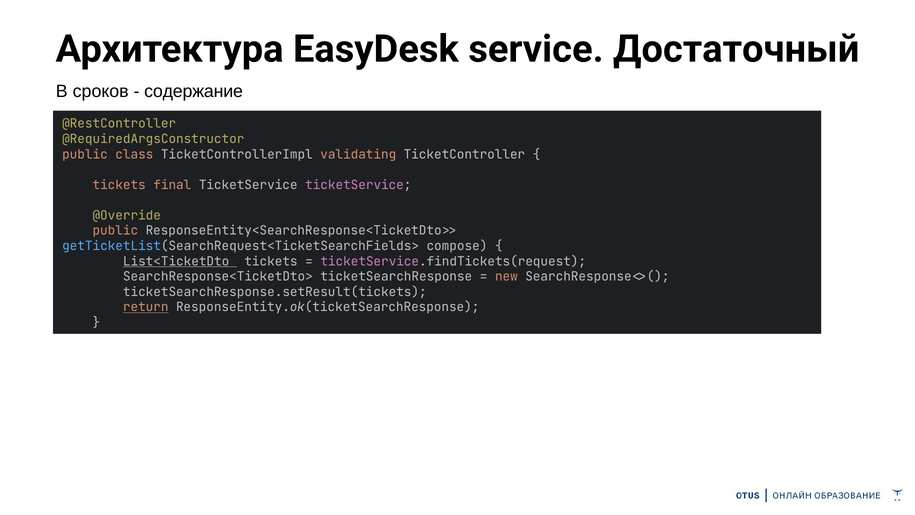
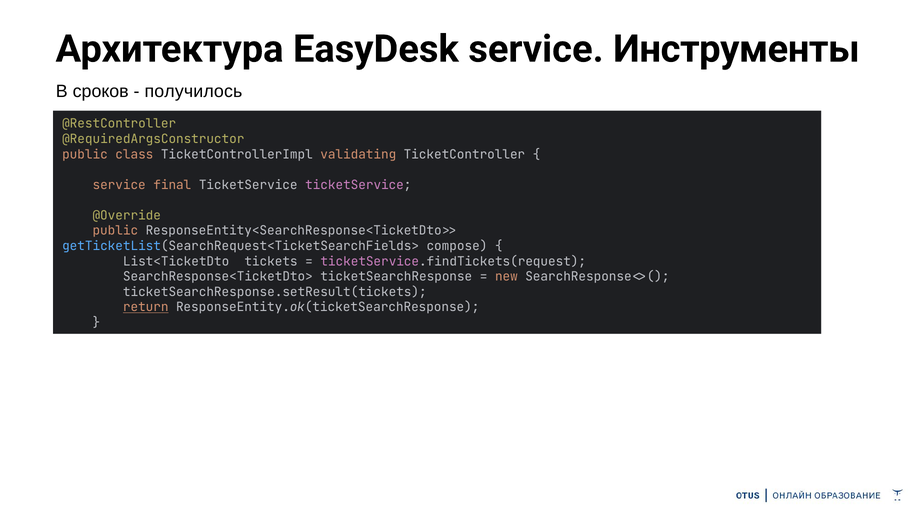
Достаточный: Достаточный -> Инструменты
содержание: содержание -> получилось
tickets at (119, 185): tickets -> service
List<TicketDto> underline: present -> none
